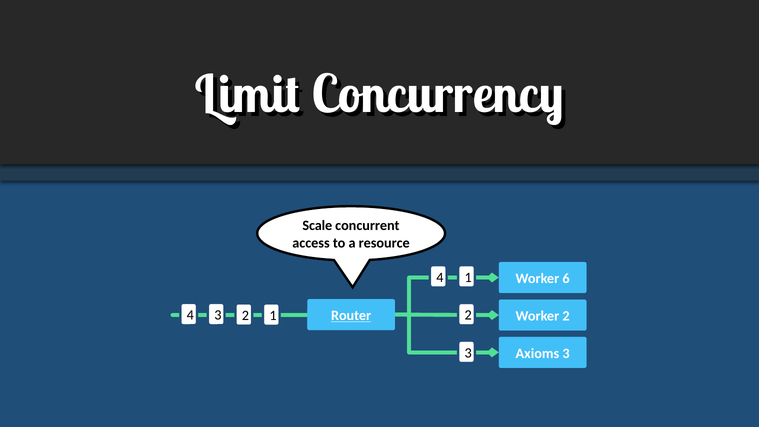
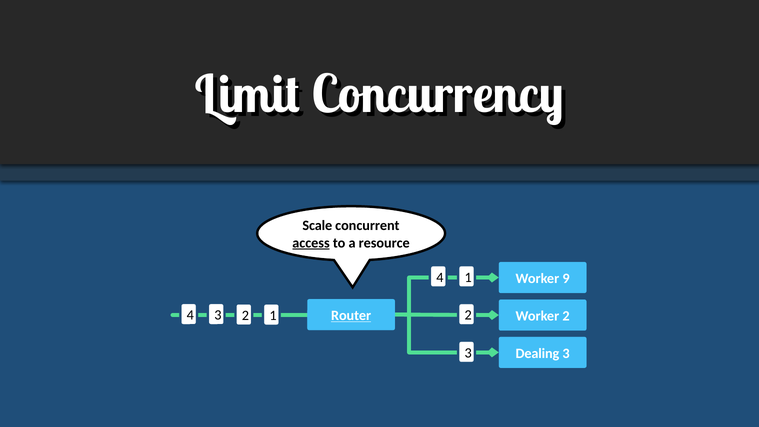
access underline: none -> present
6: 6 -> 9
Axioms: Axioms -> Dealing
